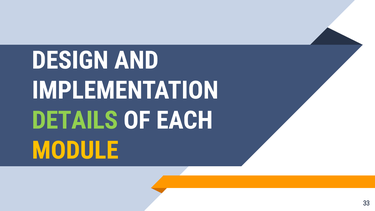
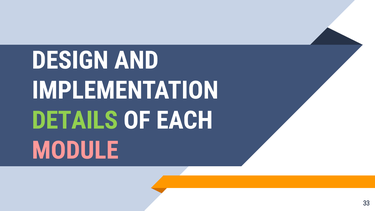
MODULE colour: yellow -> pink
